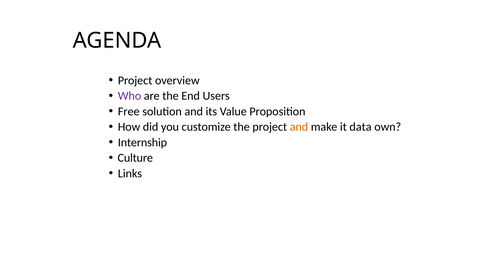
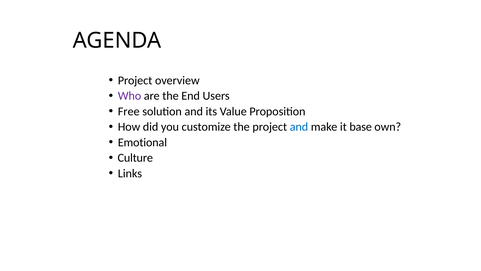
and at (299, 127) colour: orange -> blue
data: data -> base
Internship: Internship -> Emotional
